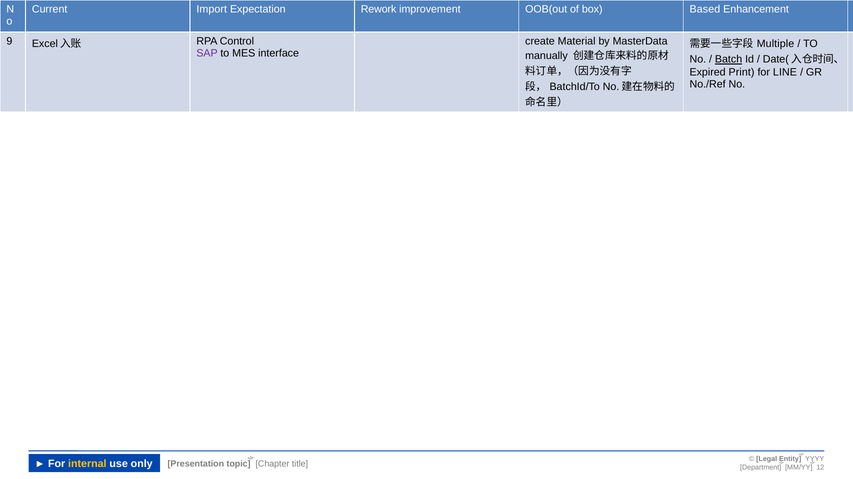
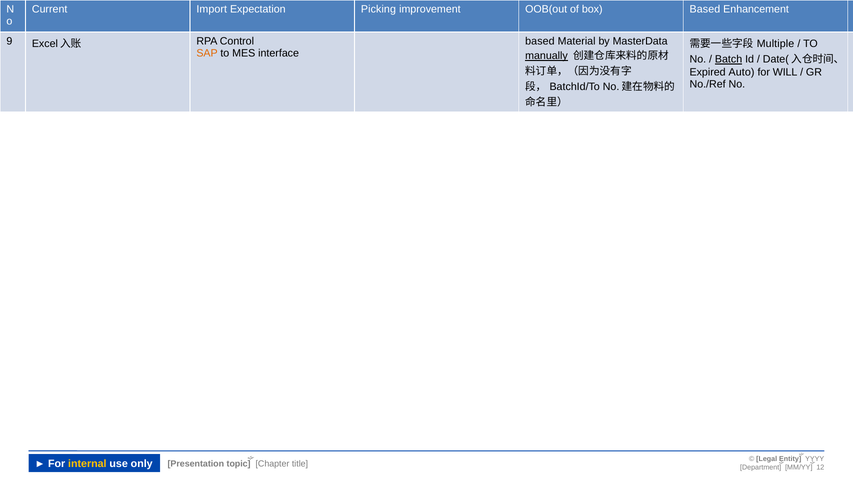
Rework: Rework -> Picking
create at (540, 41): create -> based
SAP colour: purple -> orange
manually underline: none -> present
Print: Print -> Auto
LINE: LINE -> WILL
